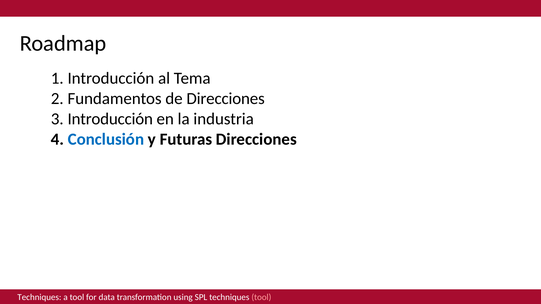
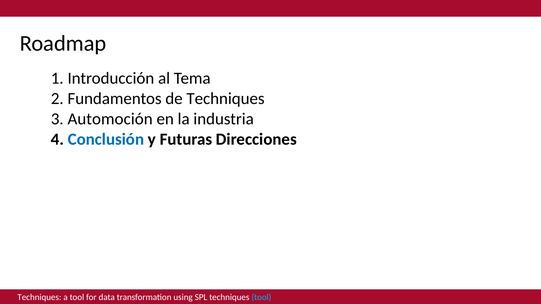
de Direcciones: Direcciones -> Techniques
3 Introducción: Introducción -> Automoción
tool at (261, 297) colour: pink -> light blue
